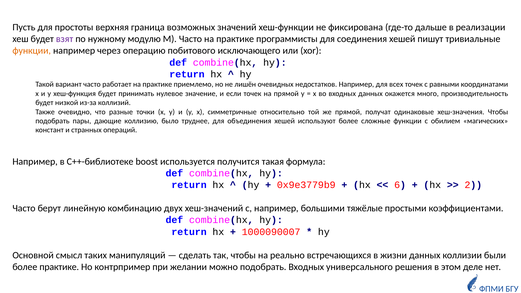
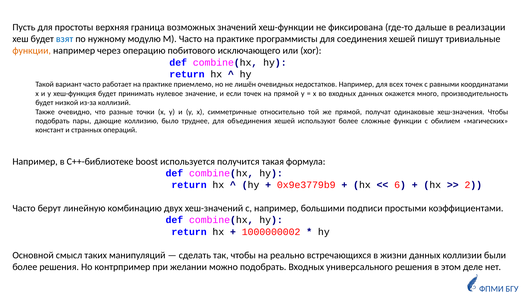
взят colour: purple -> blue
тяжёлые: тяжёлые -> подписи
1000090007: 1000090007 -> 1000000002
более практике: практике -> решения
